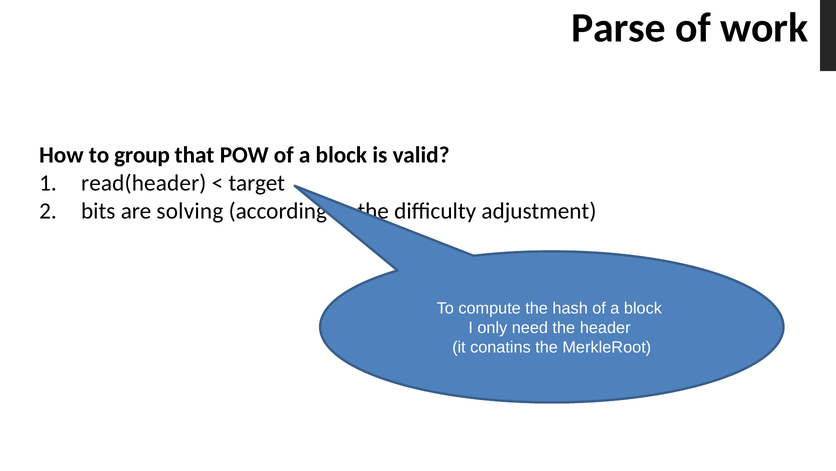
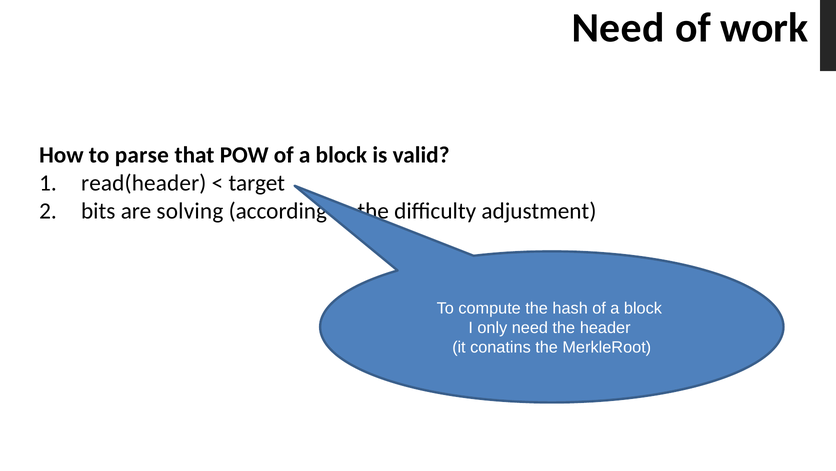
Parse at (618, 28): Parse -> Need
group: group -> parse
